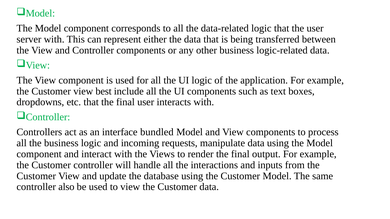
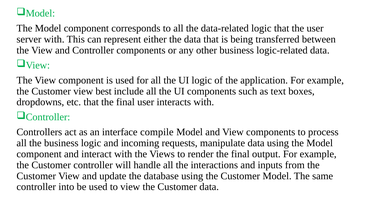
bundled: bundled -> compile
also: also -> into
